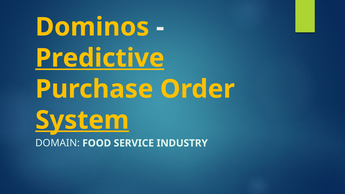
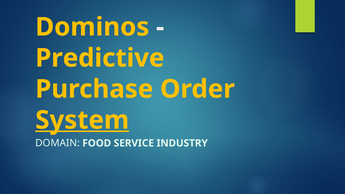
Predictive underline: present -> none
